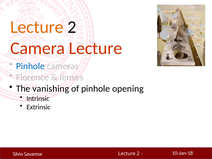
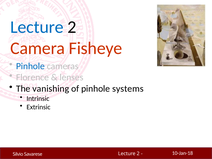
Lecture at (37, 27) colour: orange -> blue
Camera Lecture: Lecture -> Fisheye
opening: opening -> systems
